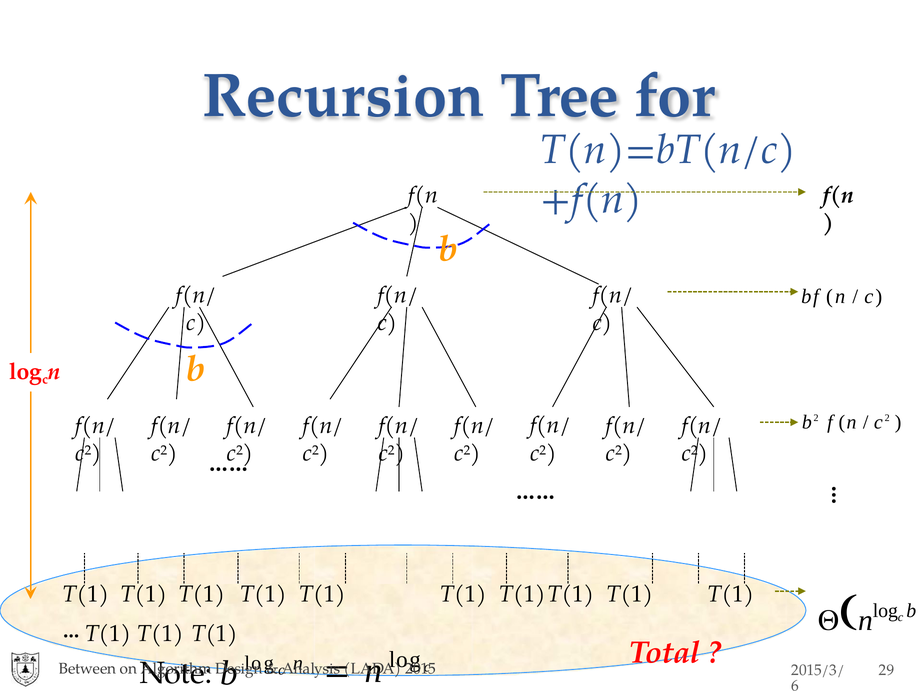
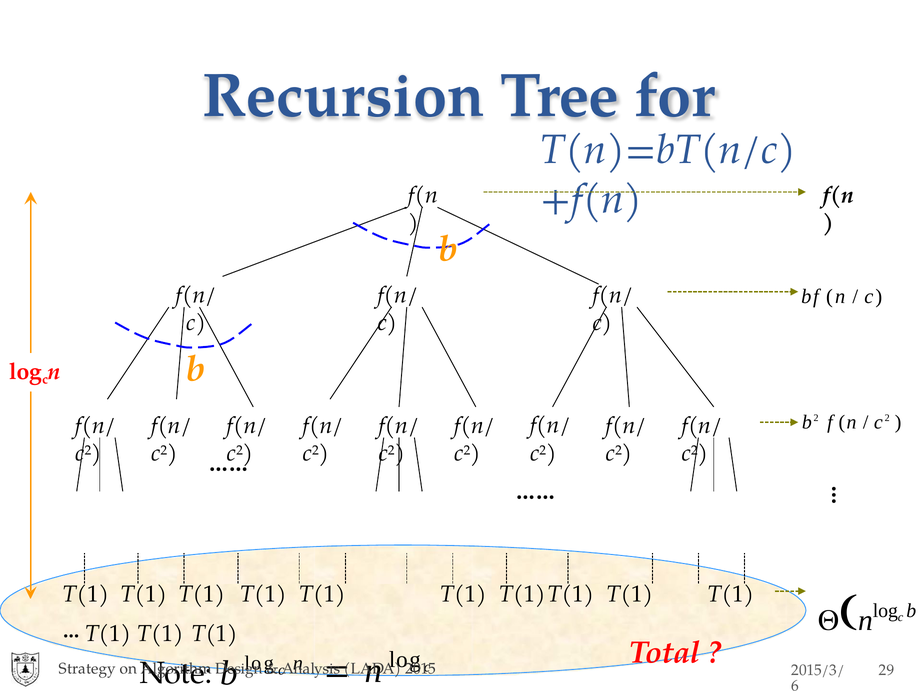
Between: Between -> Strategy
